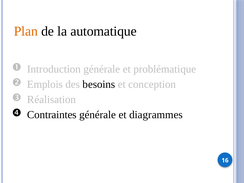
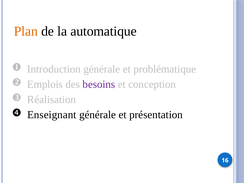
besoins colour: black -> purple
Contraintes: Contraintes -> Enseignant
diagrammes: diagrammes -> présentation
